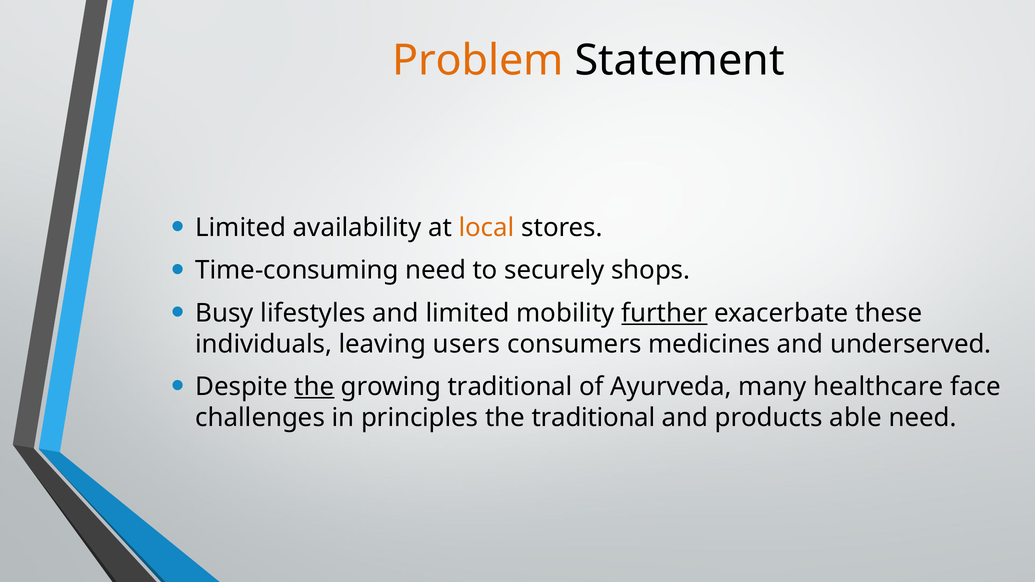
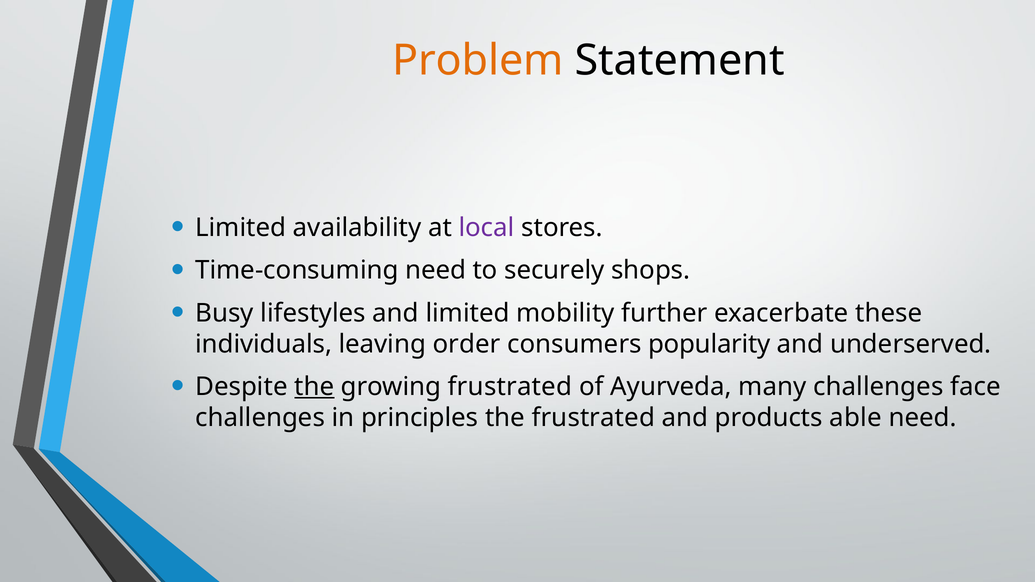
local colour: orange -> purple
further underline: present -> none
users: users -> order
medicines: medicines -> popularity
growing traditional: traditional -> frustrated
many healthcare: healthcare -> challenges
the traditional: traditional -> frustrated
